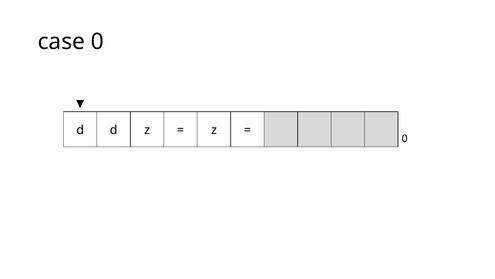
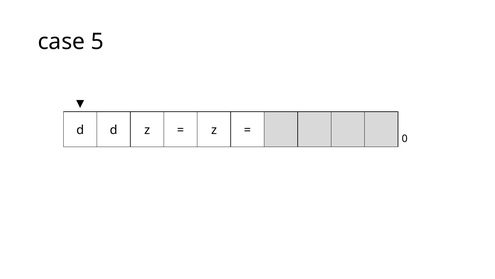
case 0: 0 -> 5
